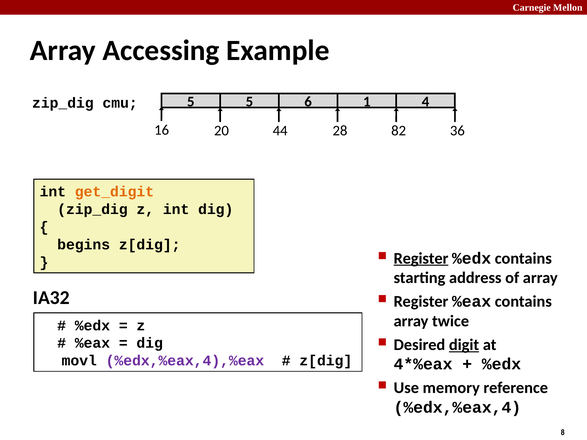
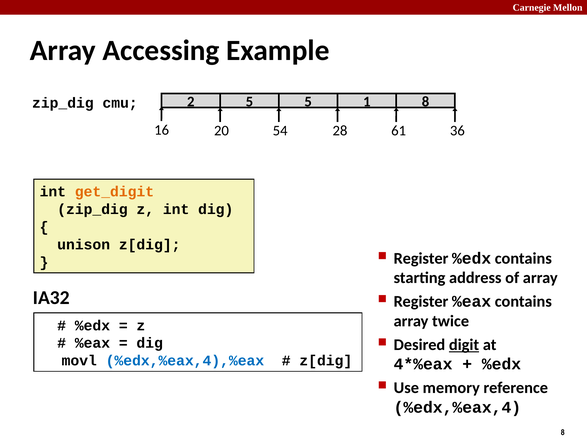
cmu 5: 5 -> 2
5 6: 6 -> 5
1 4: 4 -> 8
44: 44 -> 54
82: 82 -> 61
begins: begins -> unison
Register at (421, 258) underline: present -> none
%edx,%eax,4),%eax colour: purple -> blue
